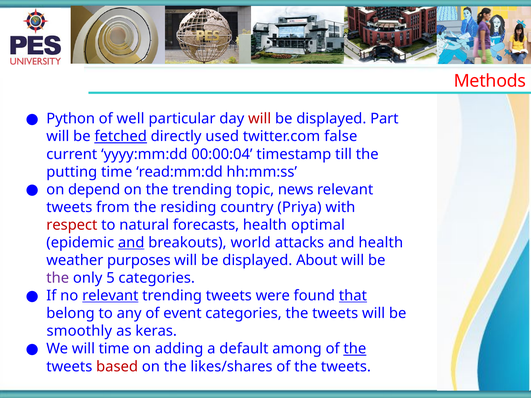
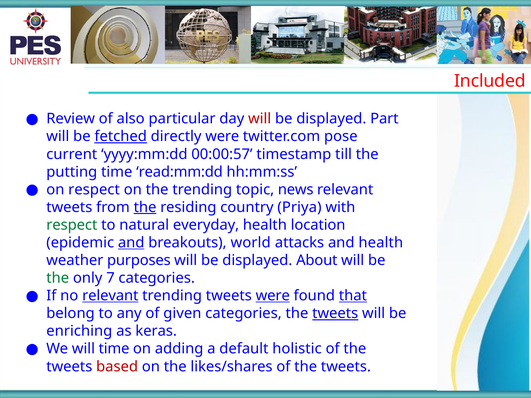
Methods: Methods -> Included
Python: Python -> Review
well: well -> also
directly used: used -> were
false: false -> pose
00:00:04: 00:00:04 -> 00:00:57
on depend: depend -> respect
the at (145, 207) underline: none -> present
respect at (72, 225) colour: red -> green
forecasts: forecasts -> everyday
optimal: optimal -> location
the at (58, 278) colour: purple -> green
5: 5 -> 7
were at (273, 296) underline: none -> present
event: event -> given
tweets at (335, 314) underline: none -> present
smoothly: smoothly -> enriching
among: among -> holistic
the at (355, 349) underline: present -> none
